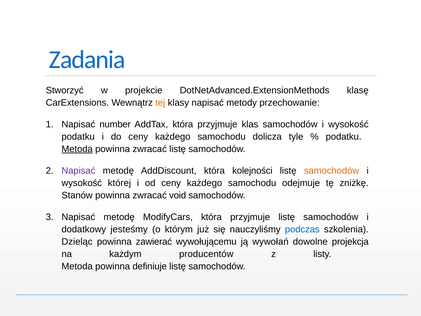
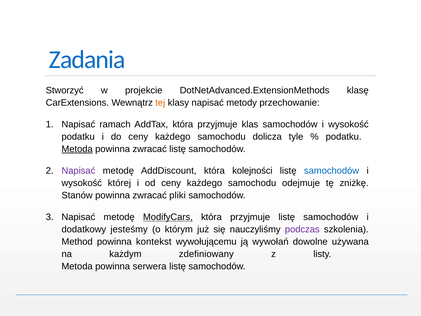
number: number -> ramach
samochodów at (332, 171) colour: orange -> blue
void: void -> pliki
ModifyCars underline: none -> present
podczas colour: blue -> purple
Dzieląc: Dzieląc -> Method
zawierać: zawierać -> kontekst
projekcja: projekcja -> używana
producentów: producentów -> zdefiniowany
definiuje: definiuje -> serwera
